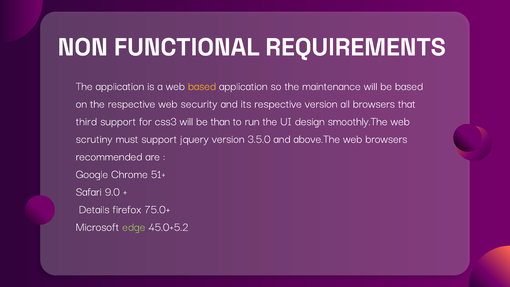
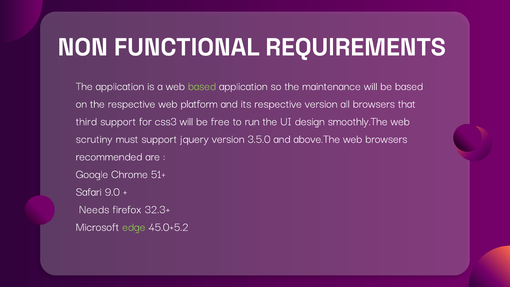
based at (202, 86) colour: yellow -> light green
security: security -> platform
than: than -> free
Details: Details -> Needs
75.0+: 75.0+ -> 32.3+
